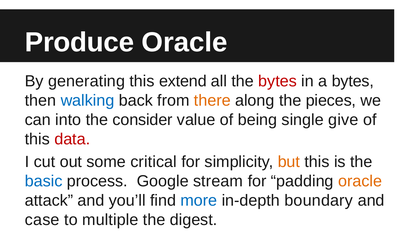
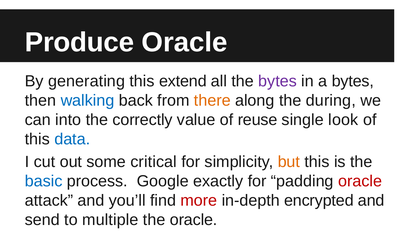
bytes at (278, 81) colour: red -> purple
pieces: pieces -> during
consider: consider -> correctly
being: being -> reuse
give: give -> look
data colour: red -> blue
stream: stream -> exactly
oracle at (360, 182) colour: orange -> red
more colour: blue -> red
boundary: boundary -> encrypted
case: case -> send
the digest: digest -> oracle
